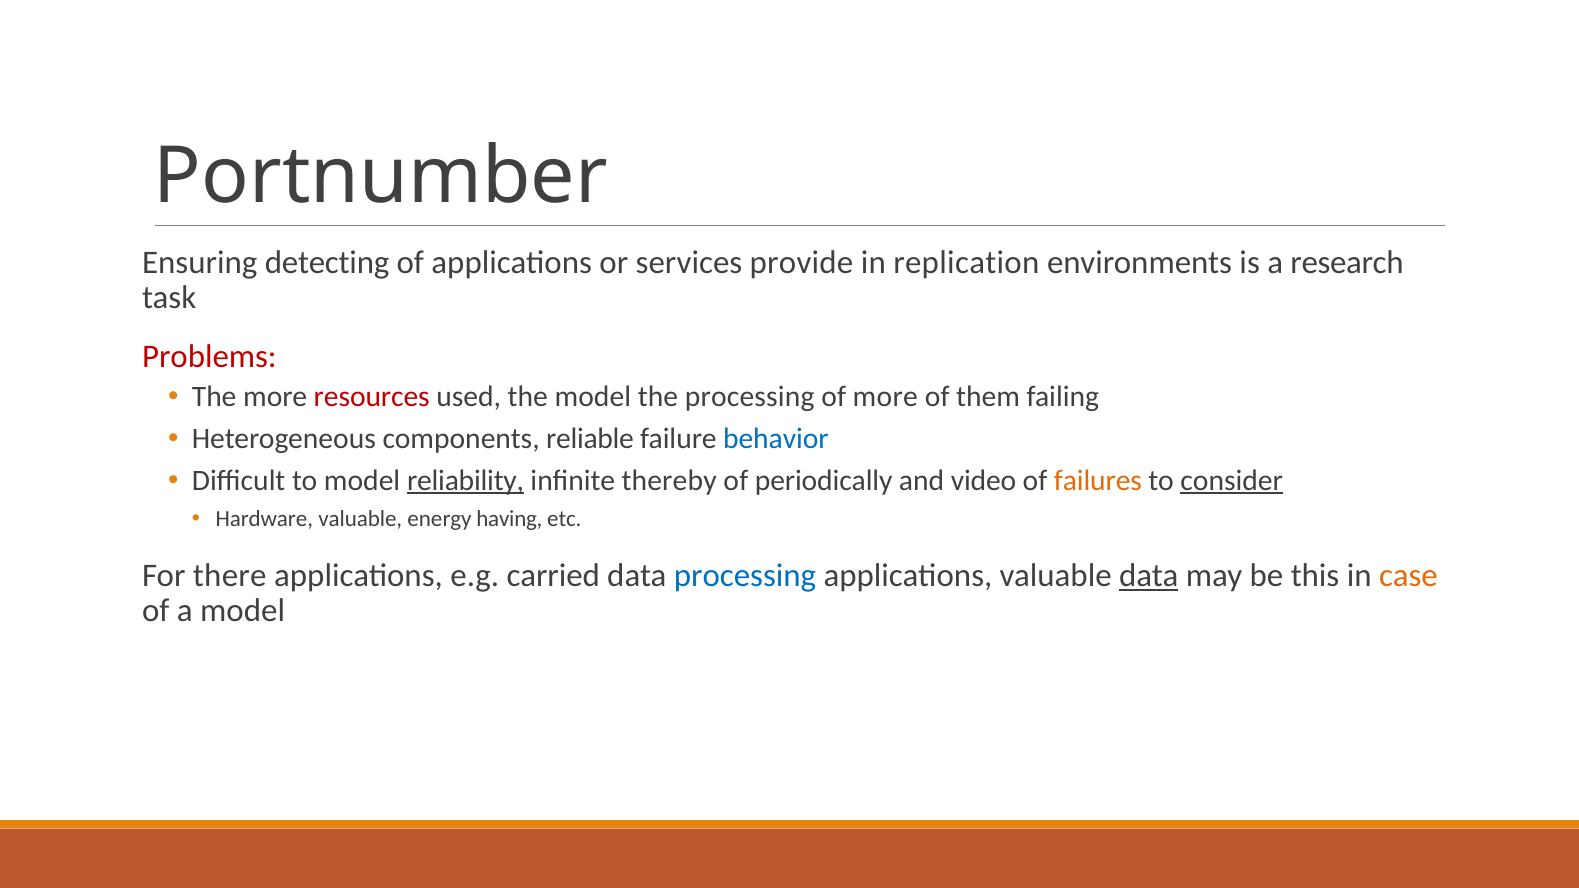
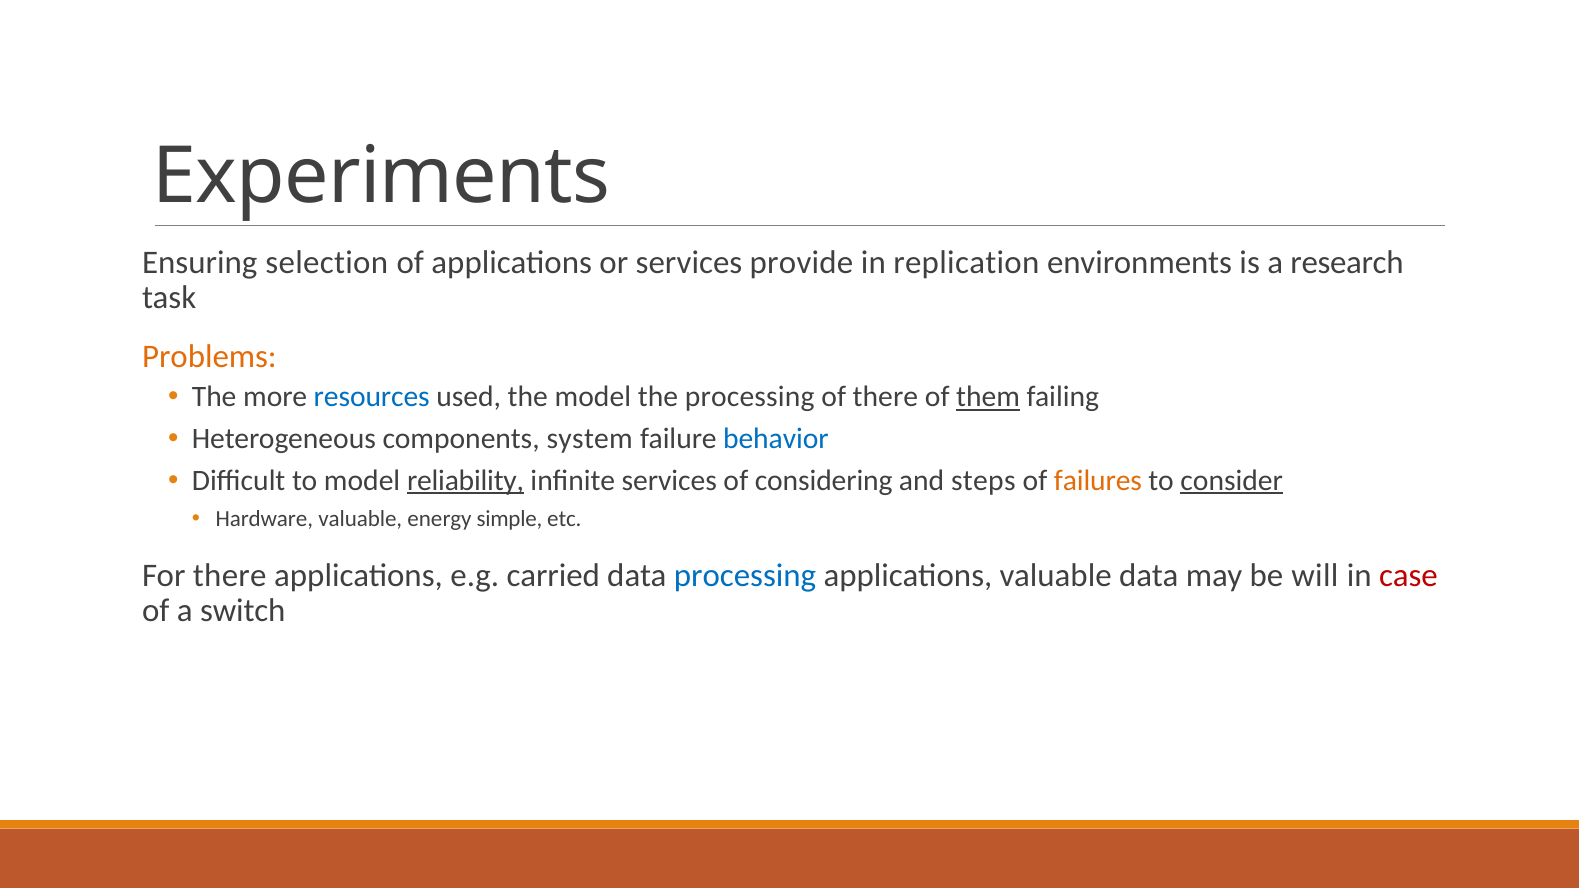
Portnumber: Portnumber -> Experiments
detecting: detecting -> selection
Problems colour: red -> orange
resources colour: red -> blue
of more: more -> there
them underline: none -> present
reliable: reliable -> system
infinite thereby: thereby -> services
periodically: periodically -> considering
video: video -> steps
having: having -> simple
data at (1149, 576) underline: present -> none
this: this -> will
case colour: orange -> red
a model: model -> switch
